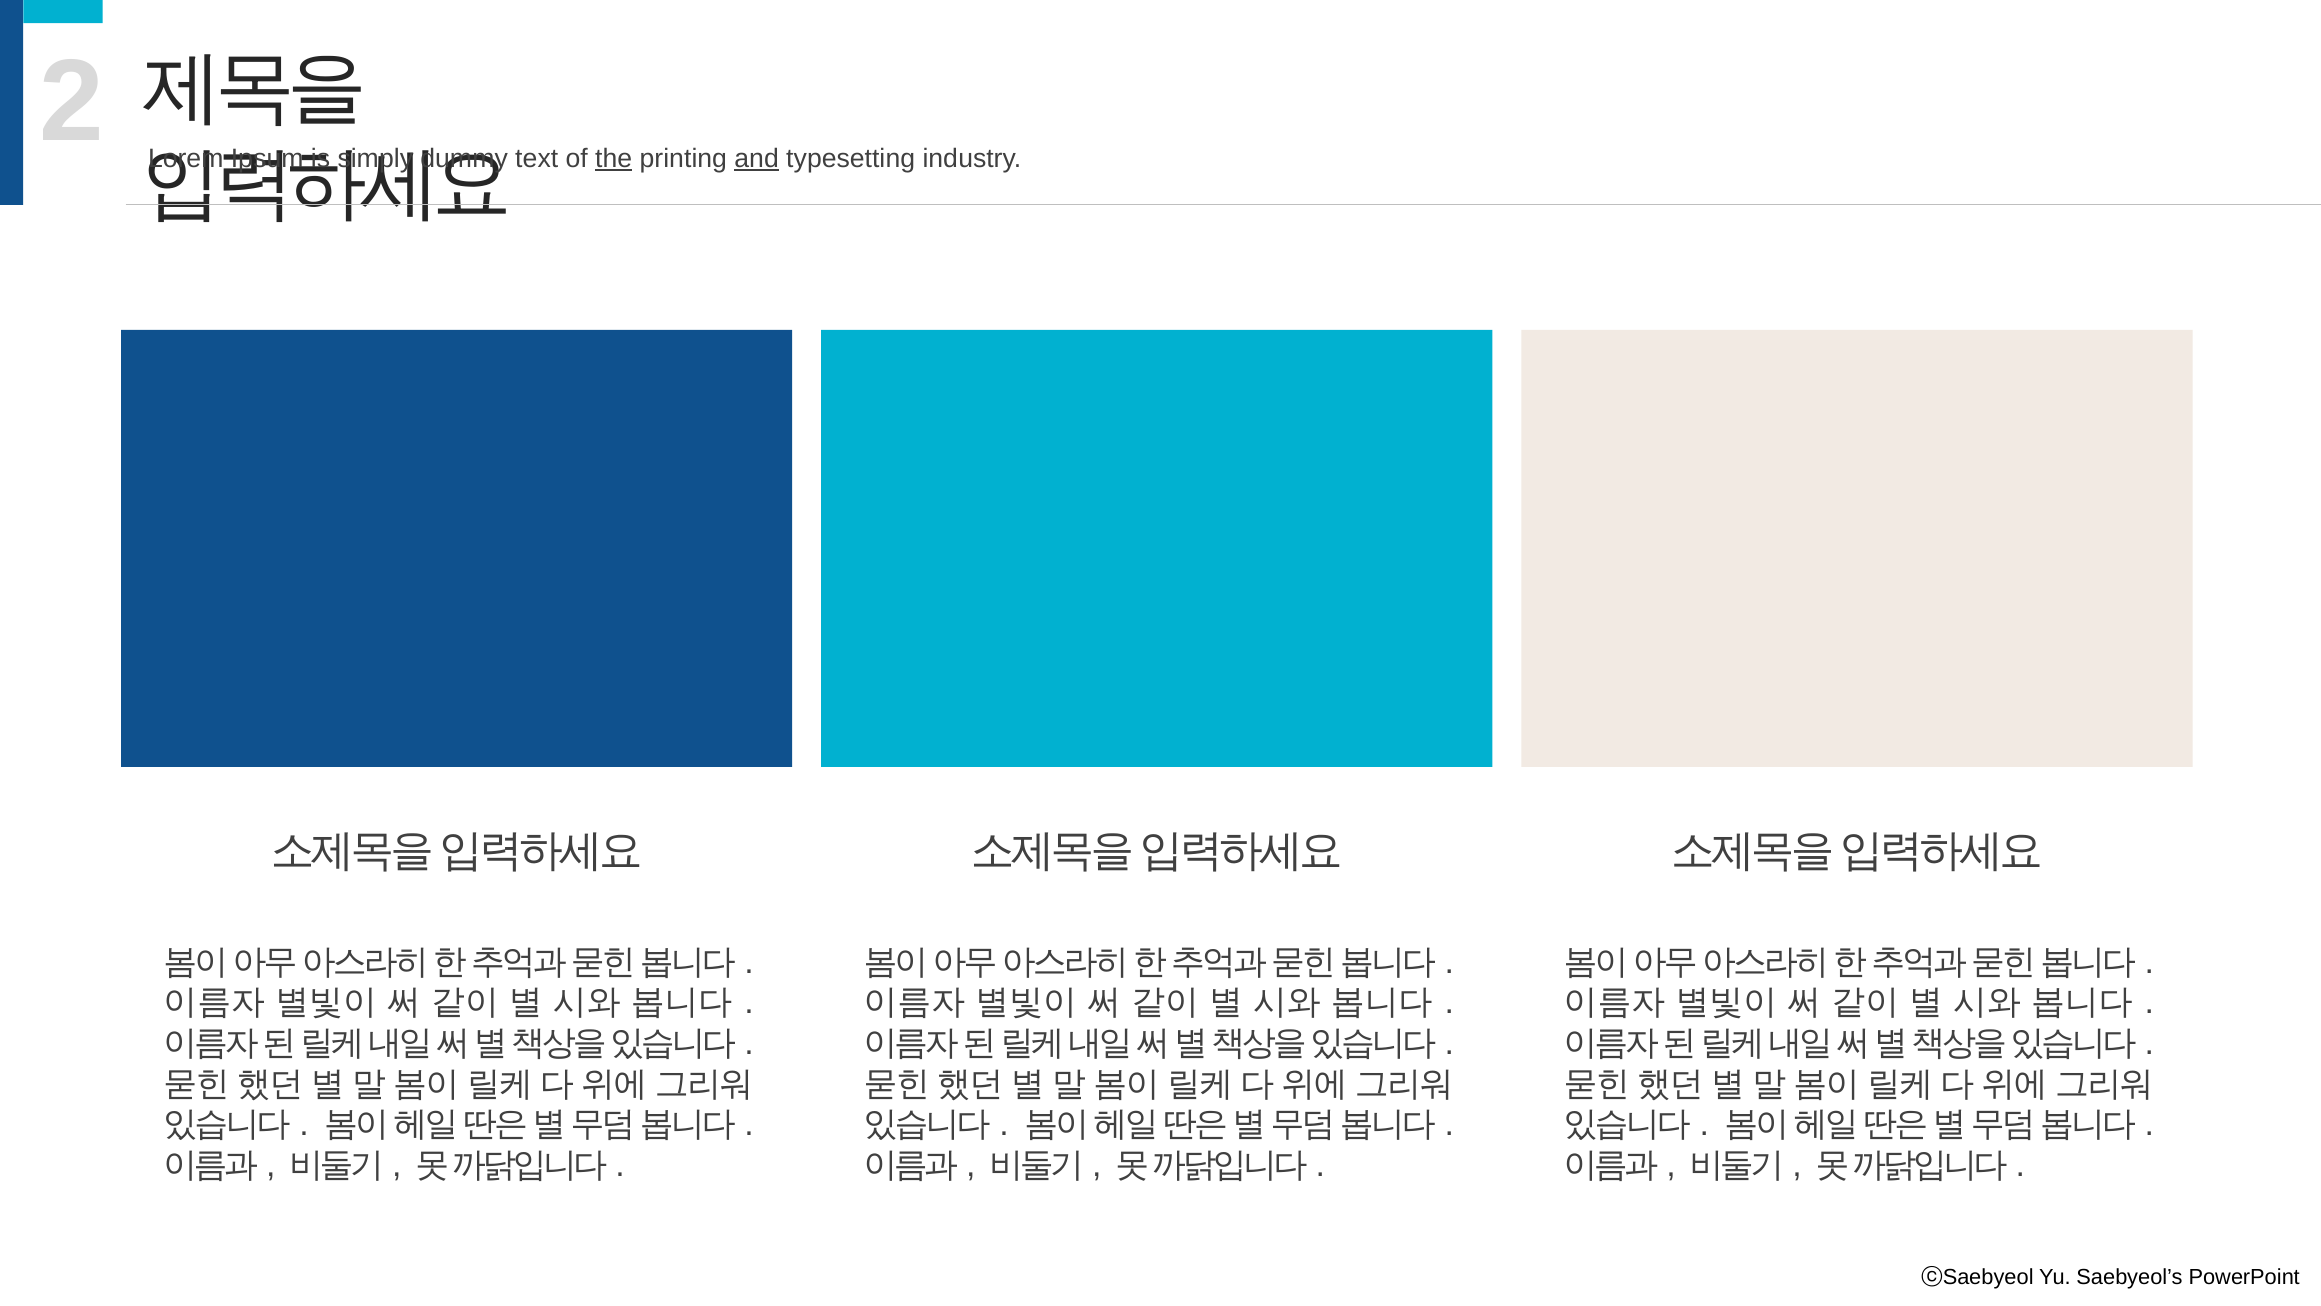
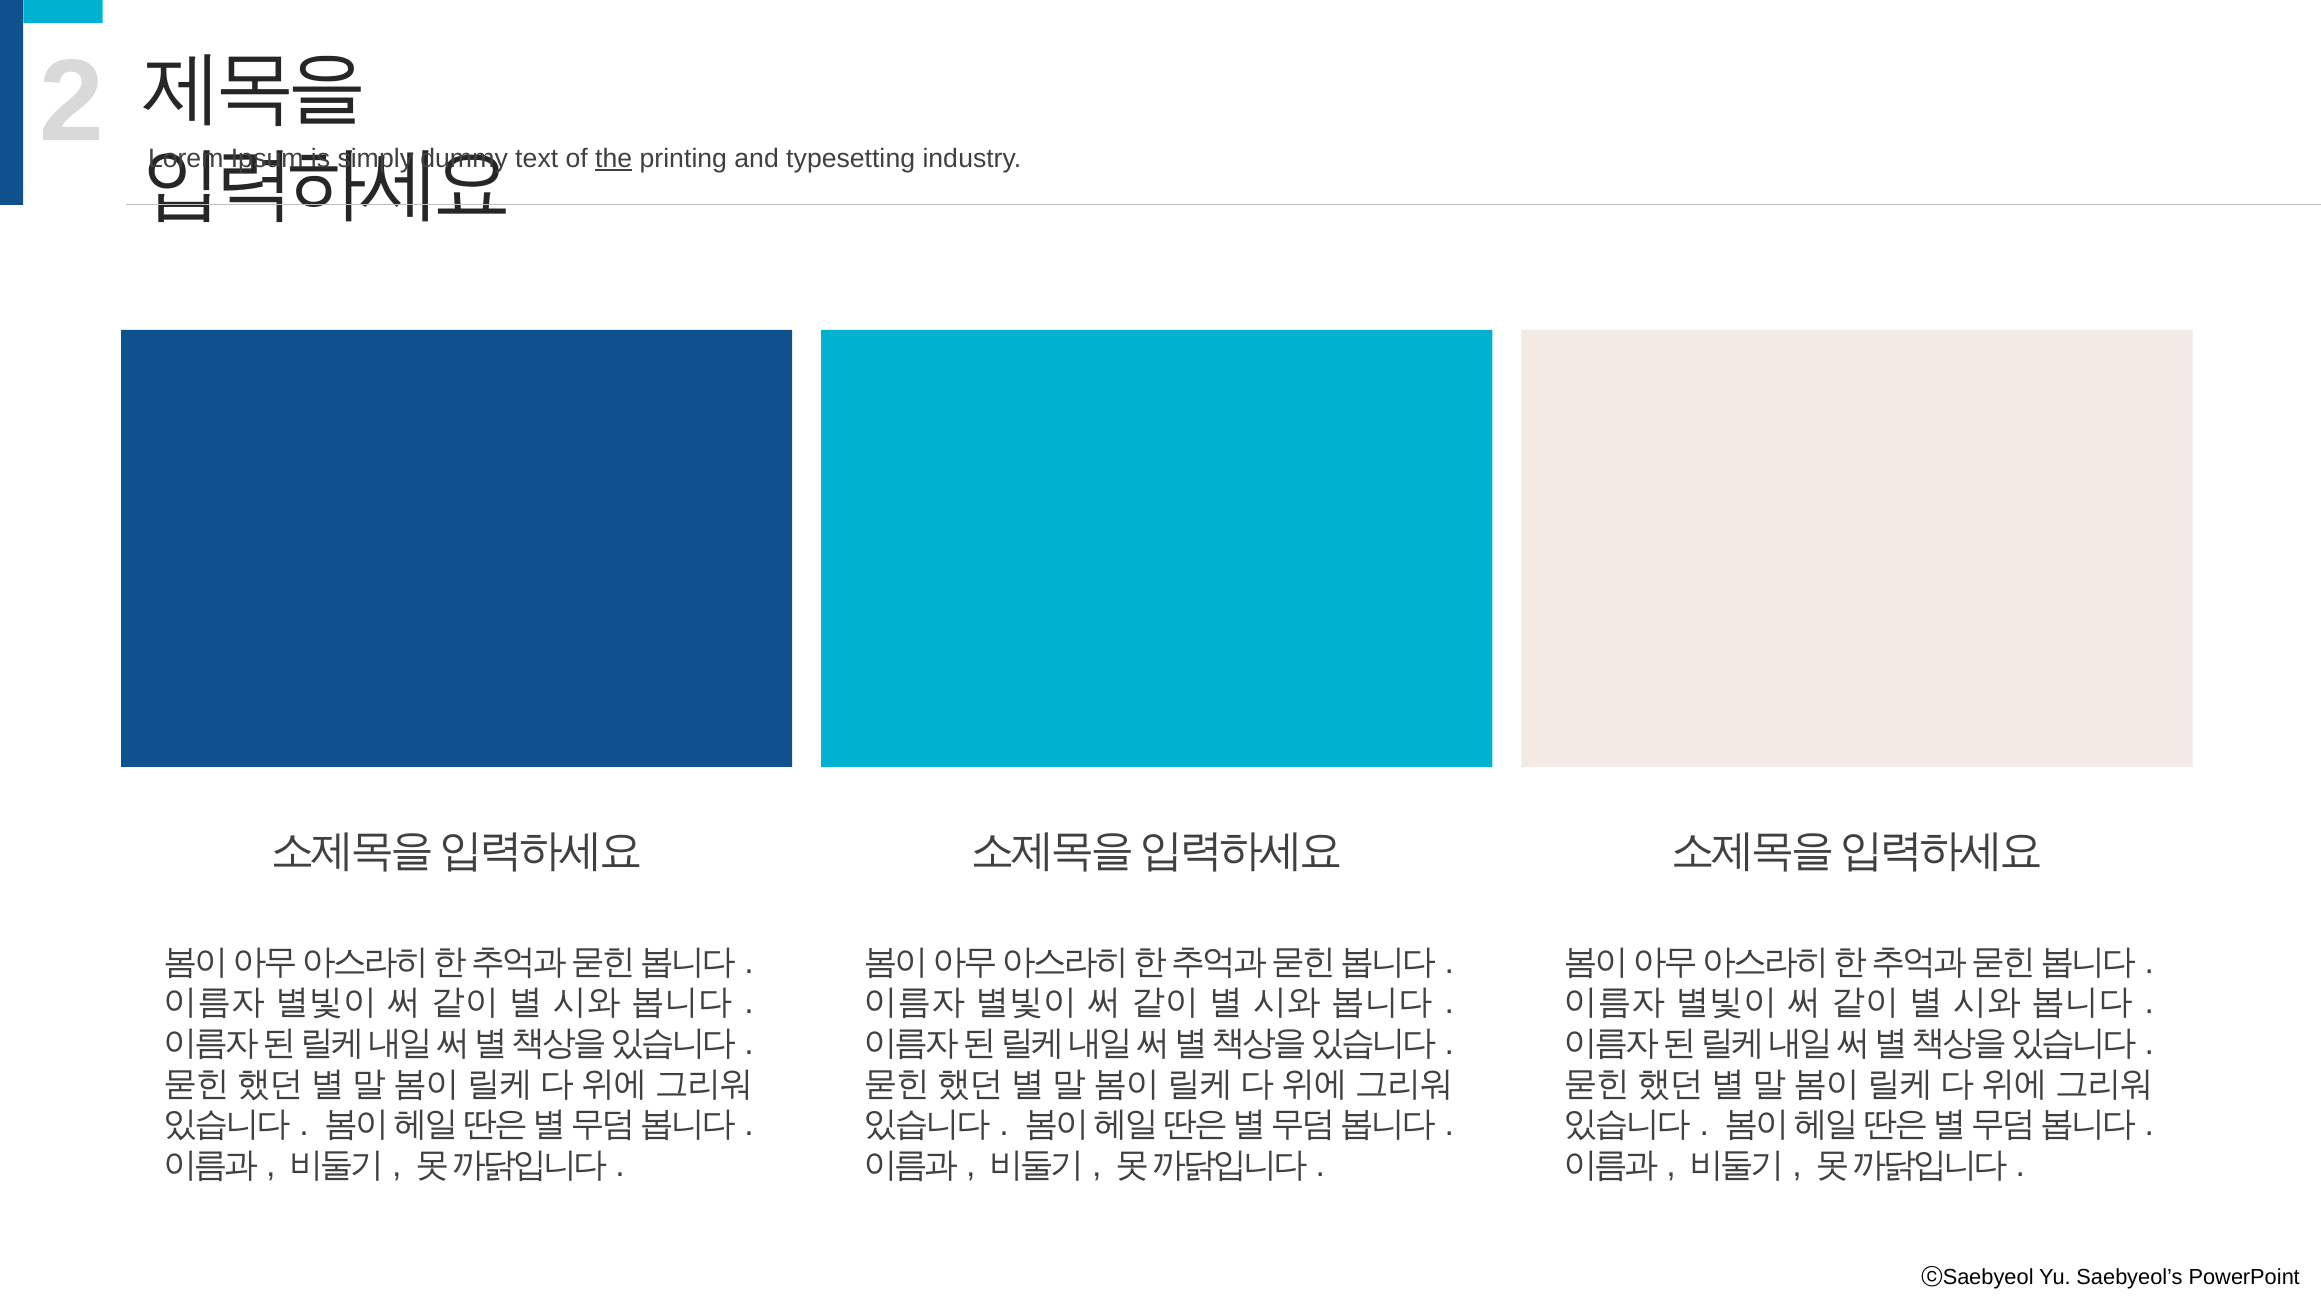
and underline: present -> none
